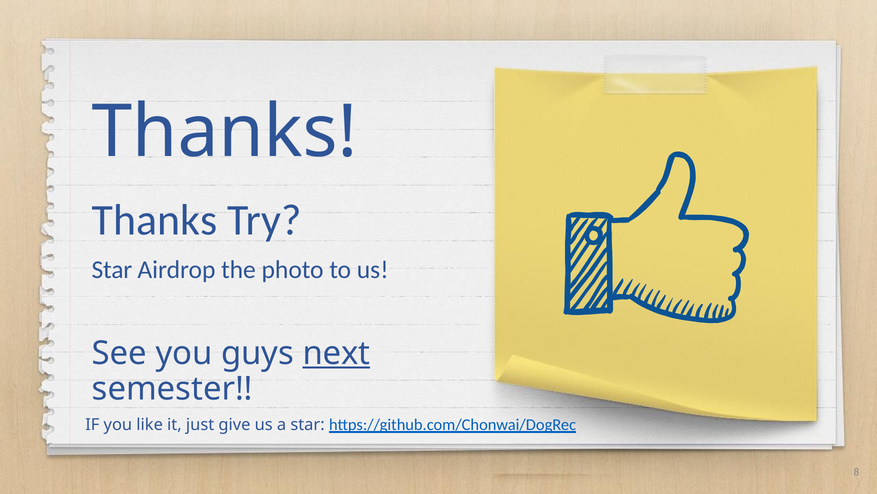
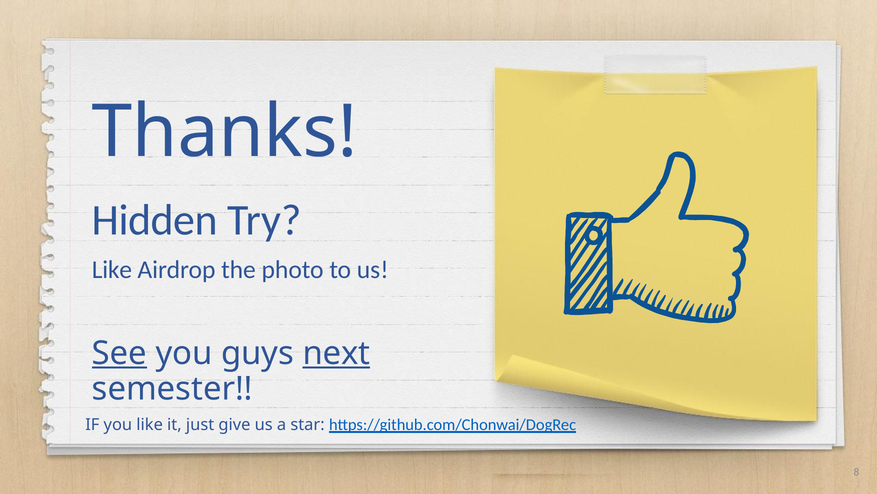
Thanks at (155, 220): Thanks -> Hidden
Star at (112, 270): Star -> Like
See underline: none -> present
